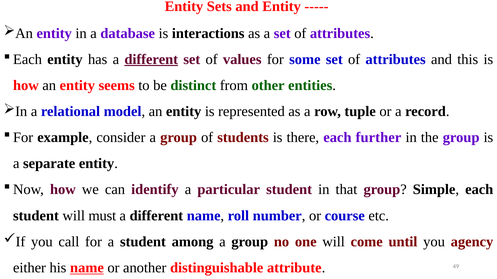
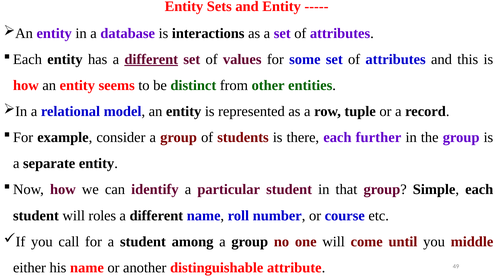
must: must -> roles
agency: agency -> middle
name at (87, 268) underline: present -> none
